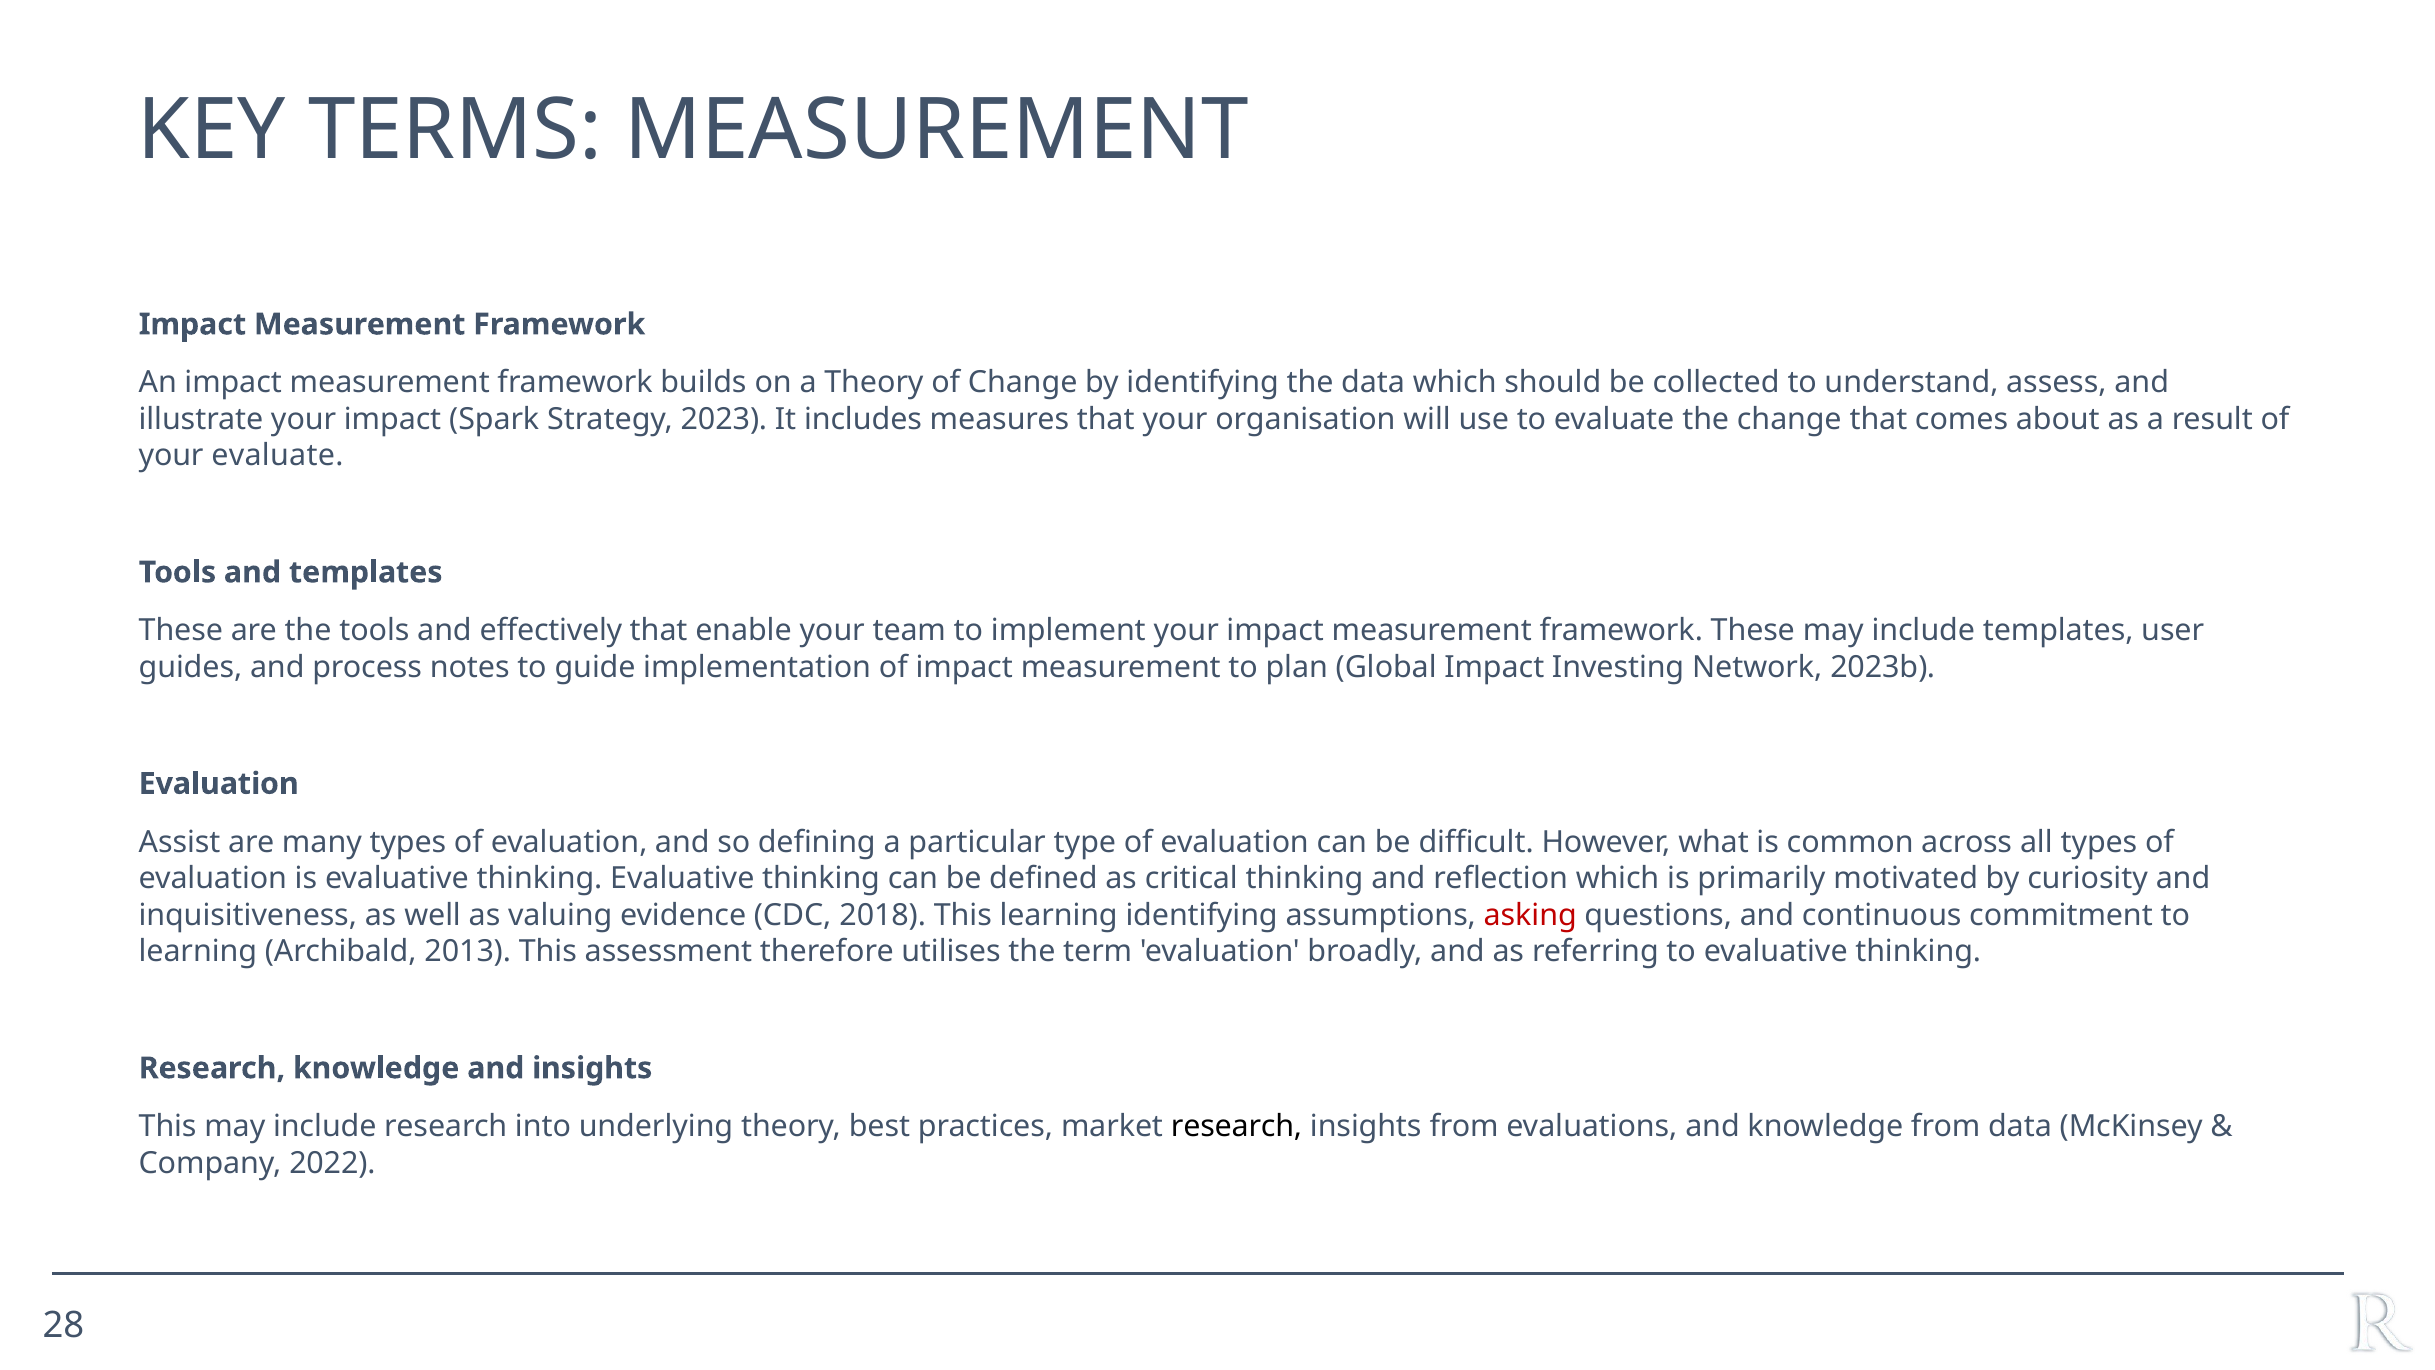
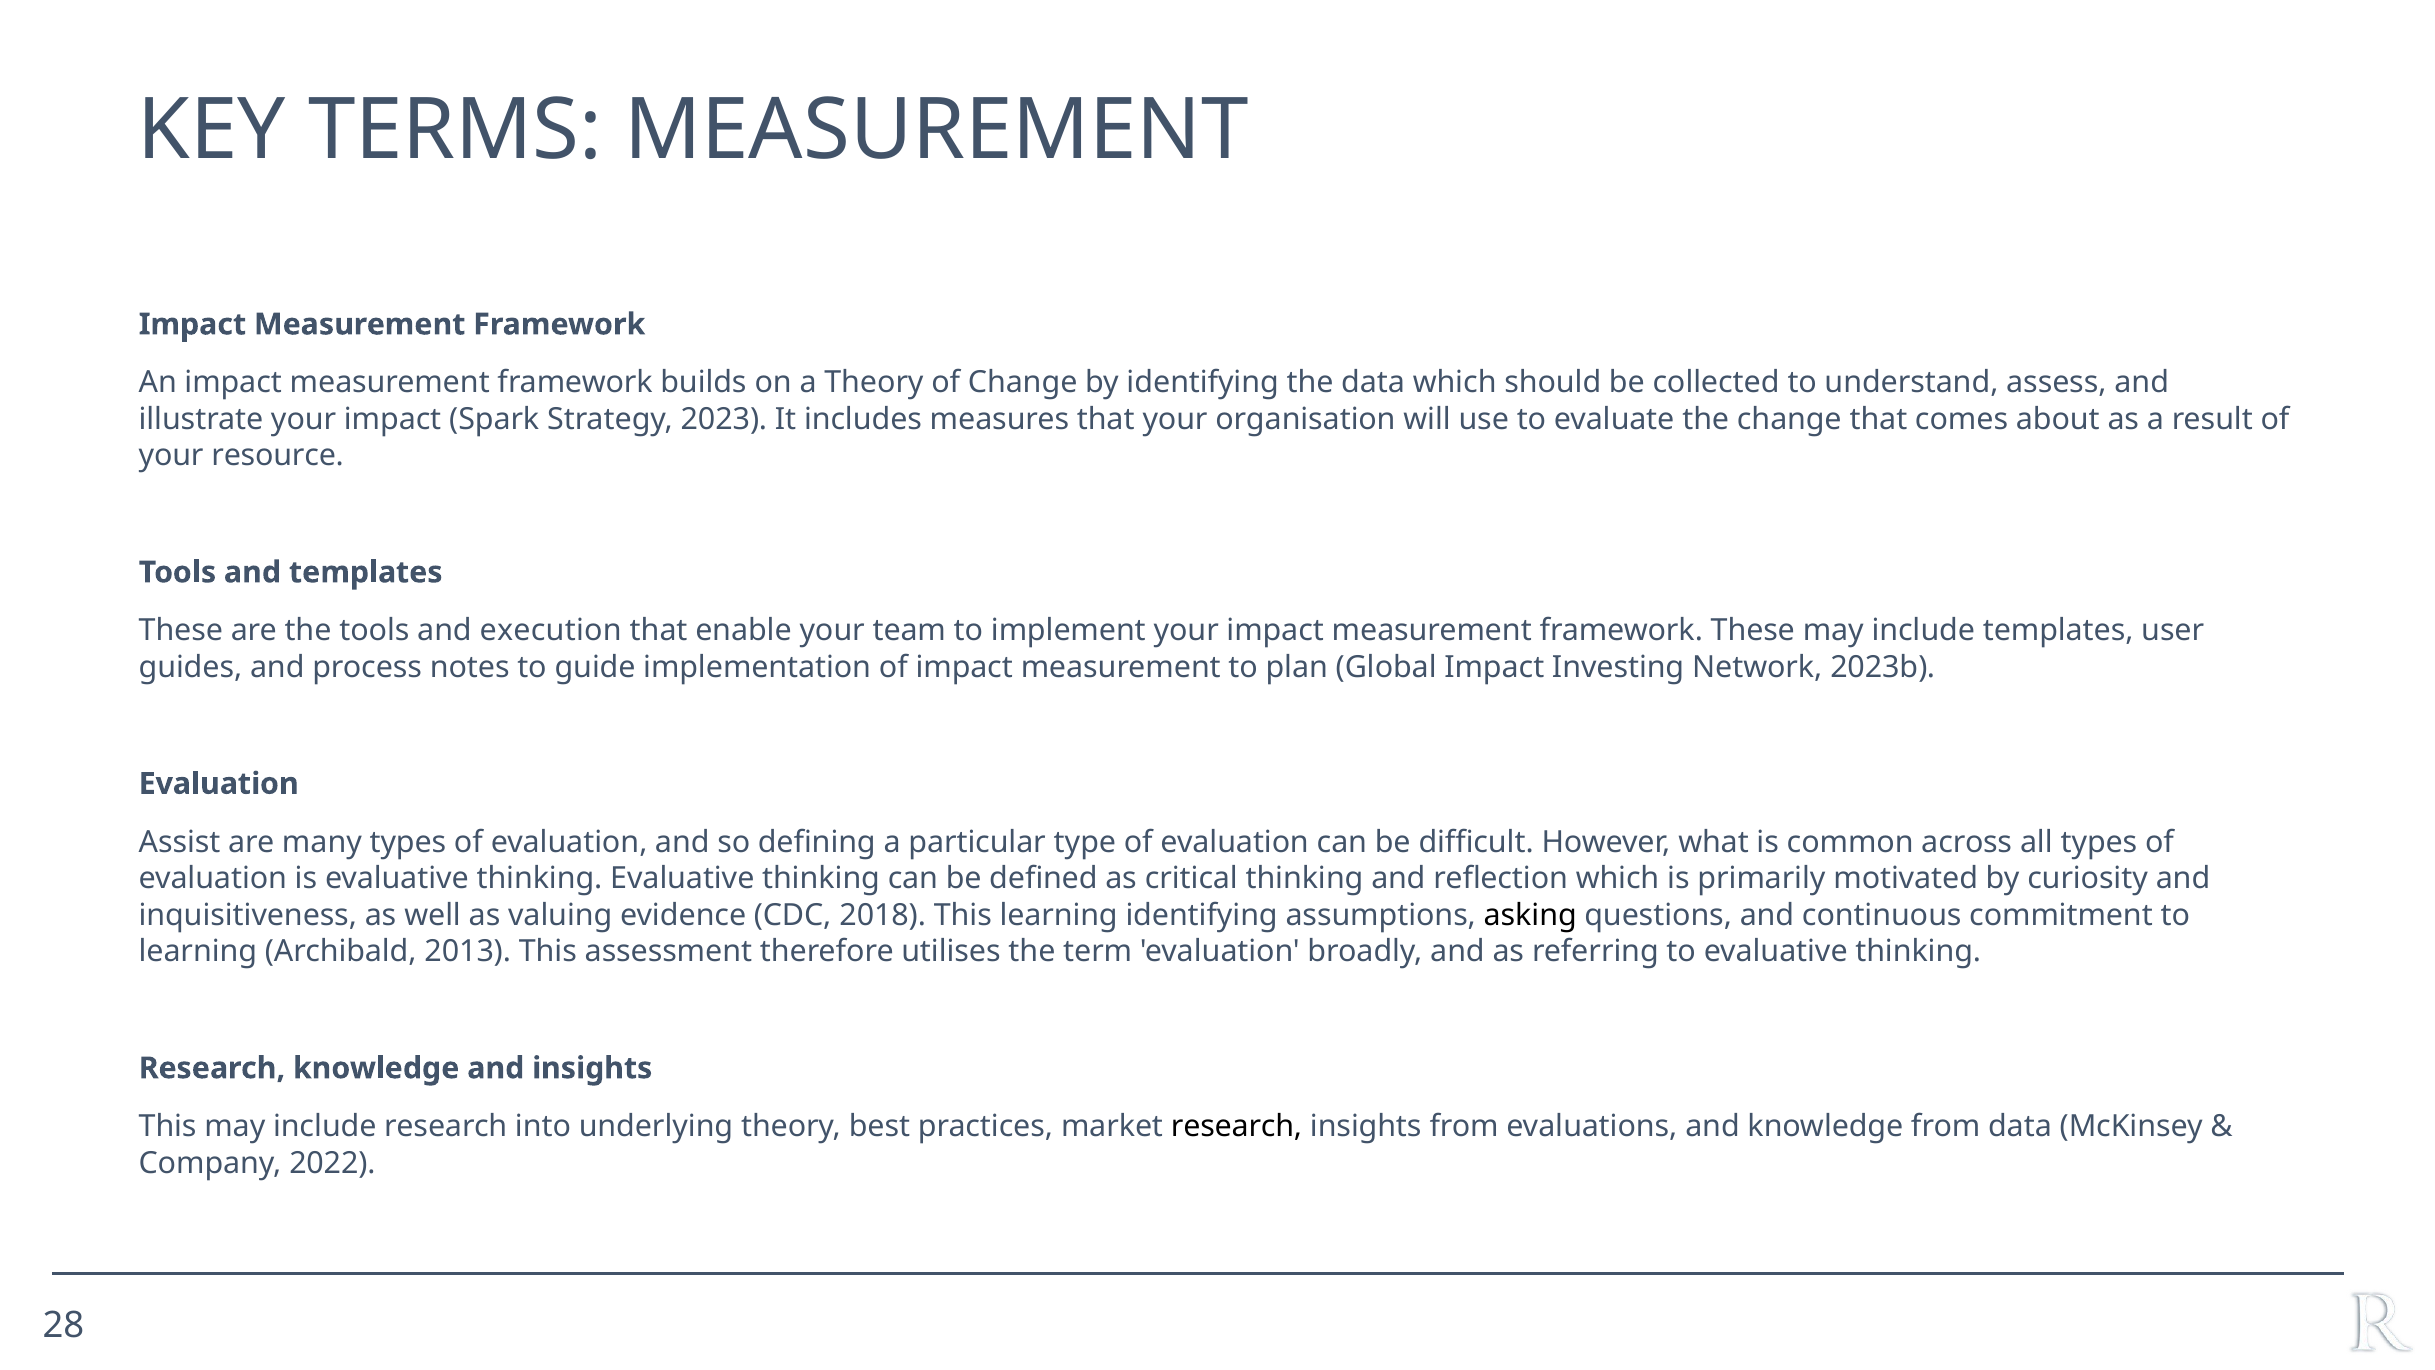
your evaluate: evaluate -> resource
effectively: effectively -> execution
asking colour: red -> black
